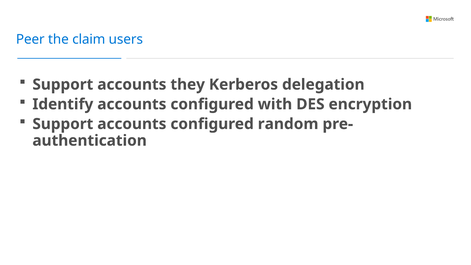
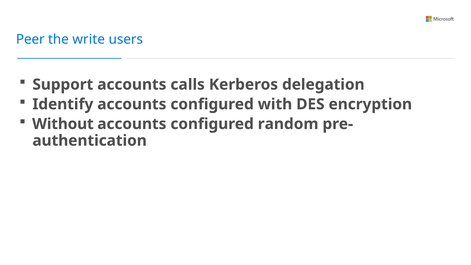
claim: claim -> write
they: they -> calls
Support at (63, 124): Support -> Without
